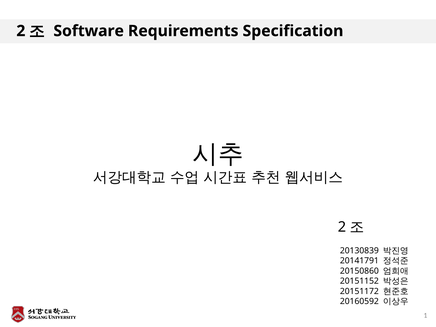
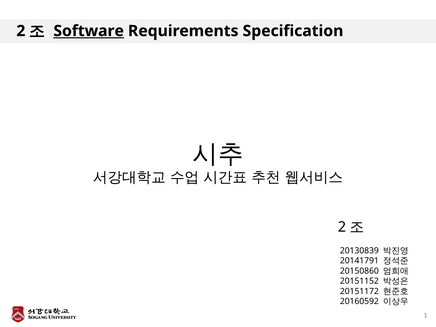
Software underline: none -> present
